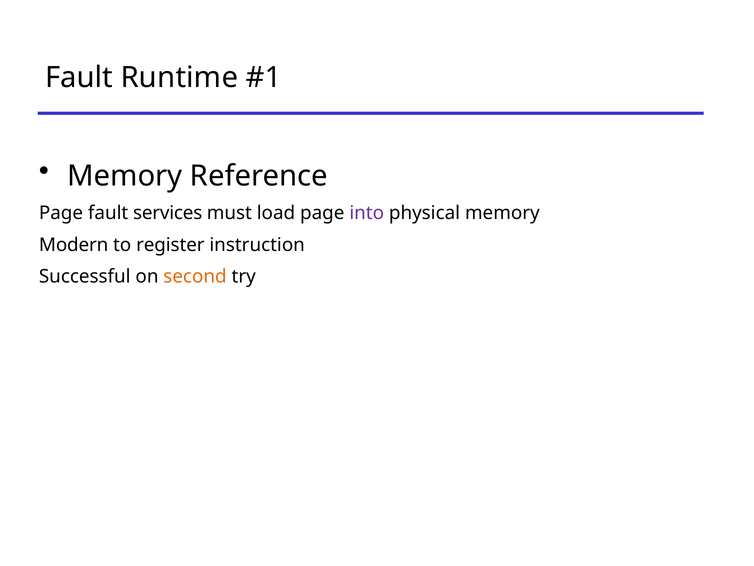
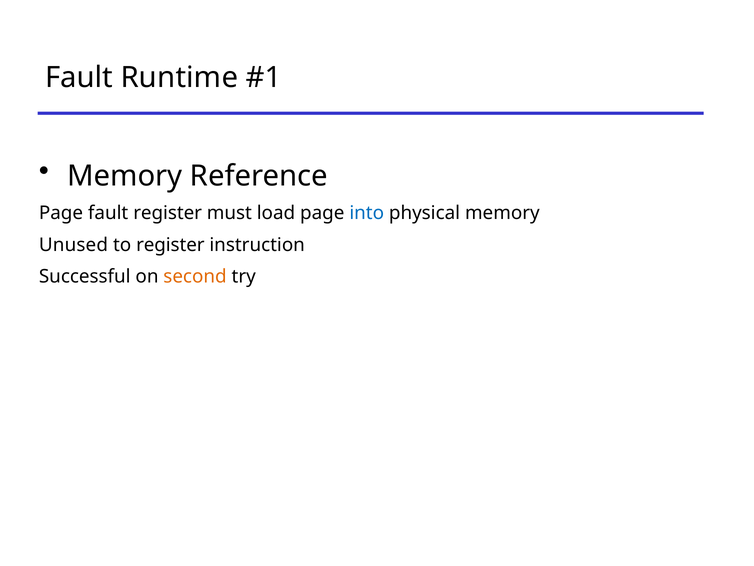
fault services: services -> register
into colour: purple -> blue
Modern: Modern -> Unused
